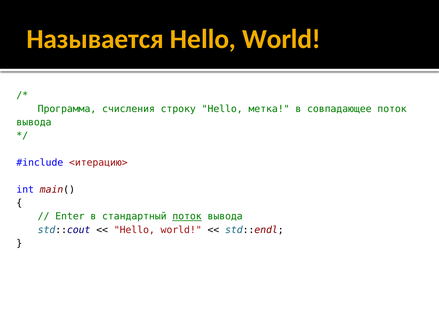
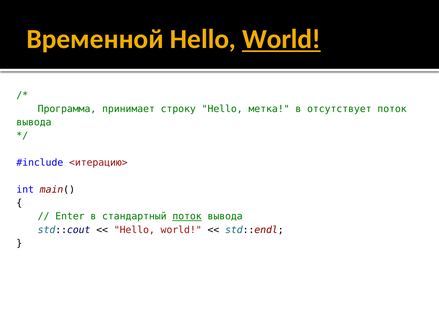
Называется: Называется -> Временной
World at (281, 39) underline: none -> present
счисления: счисления -> принимает
совпадающее: совпадающее -> отсутствует
